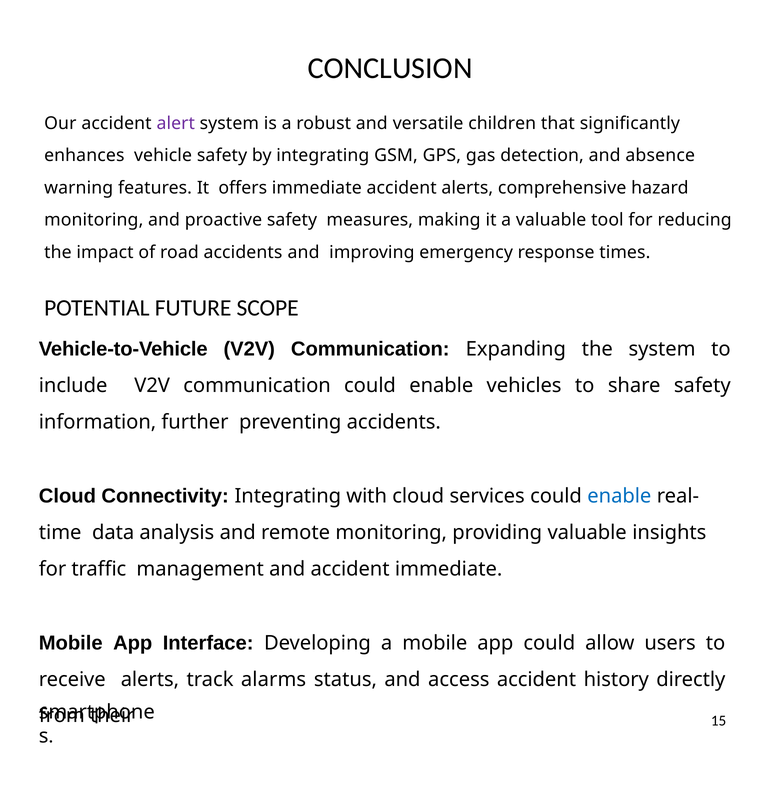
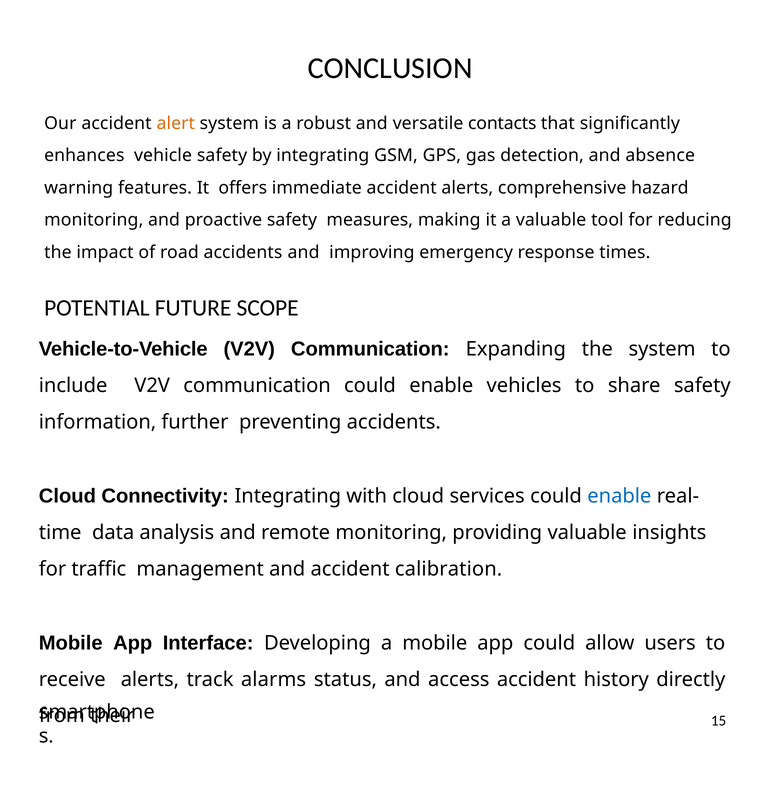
alert colour: purple -> orange
children: children -> contacts
accident immediate: immediate -> calibration
